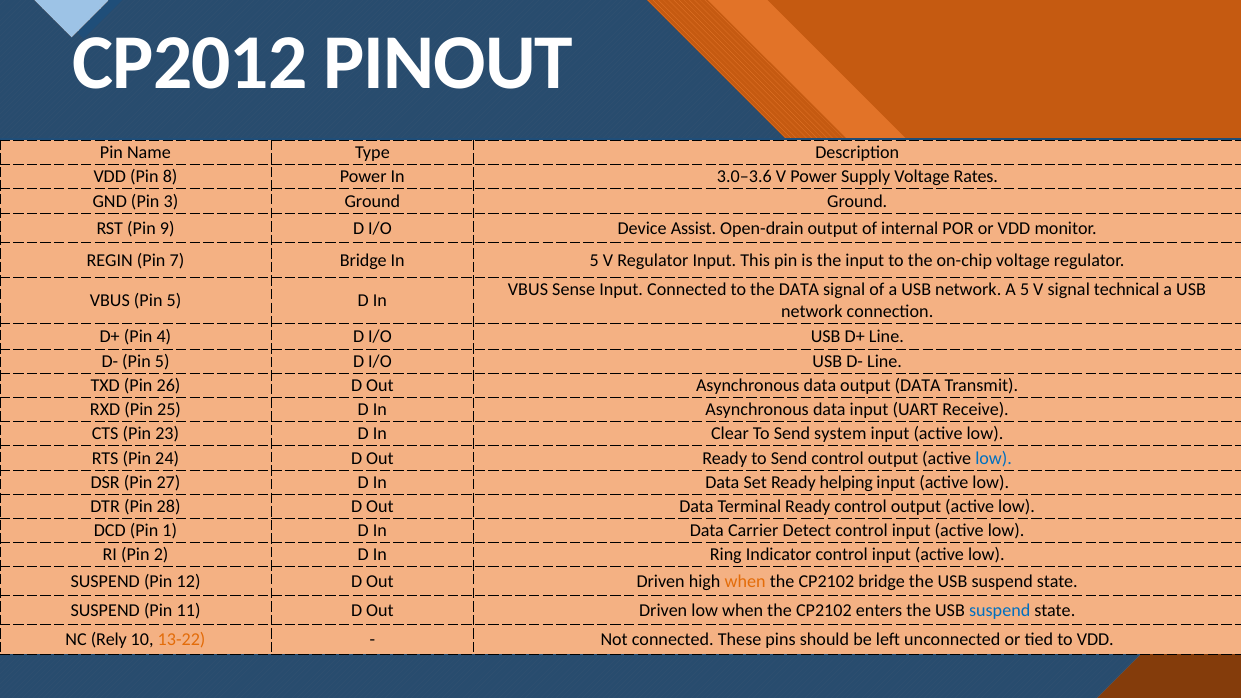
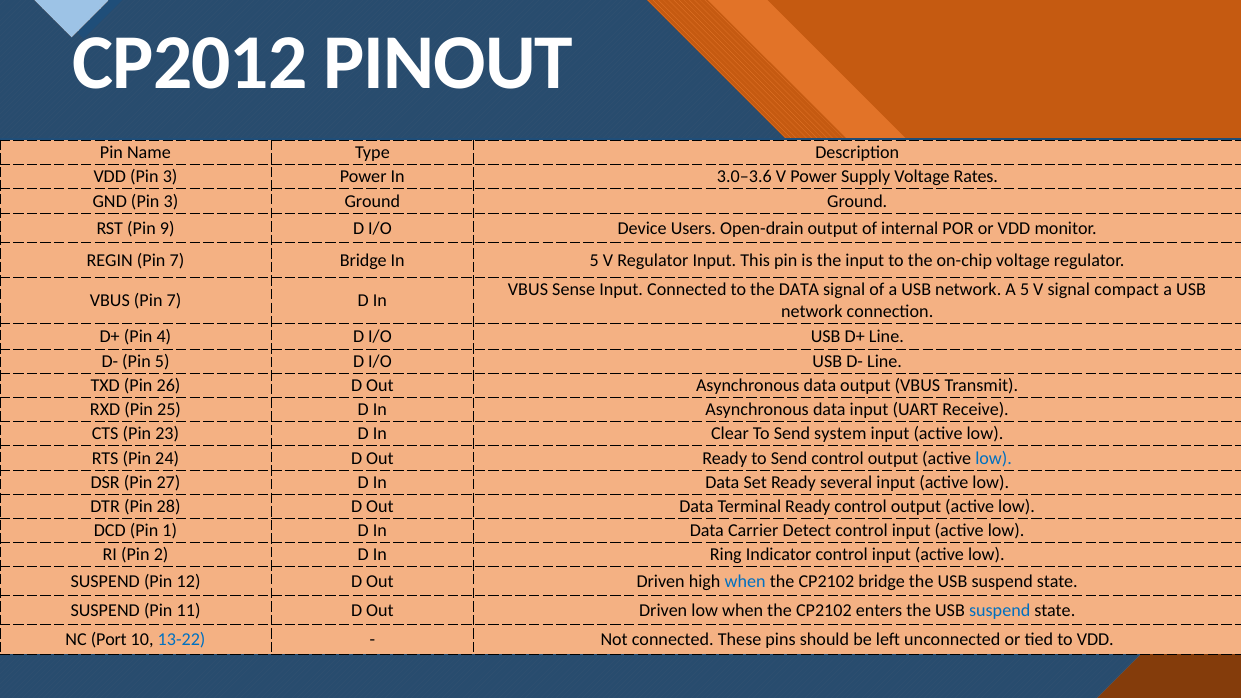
VDD Pin 8: 8 -> 3
Assist: Assist -> Users
technical: technical -> compact
VBUS Pin 5: 5 -> 7
output DATA: DATA -> VBUS
helping: helping -> several
when at (745, 581) colour: orange -> blue
Rely: Rely -> Port
13-22 colour: orange -> blue
